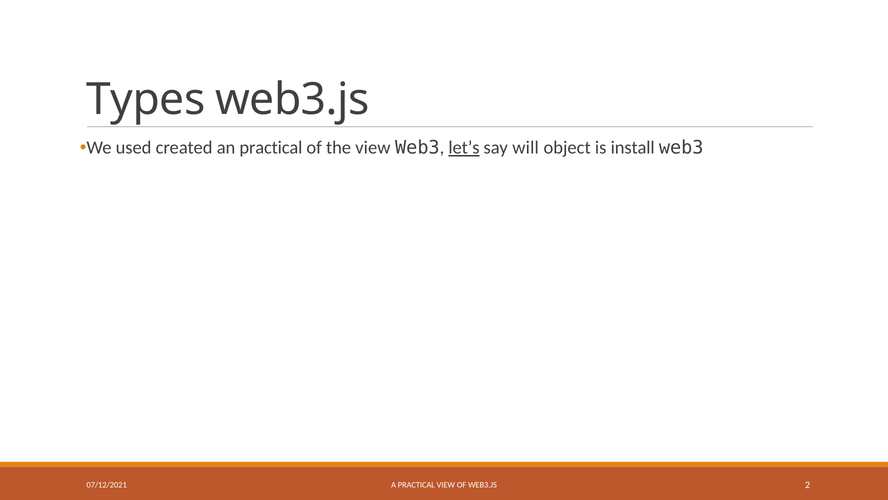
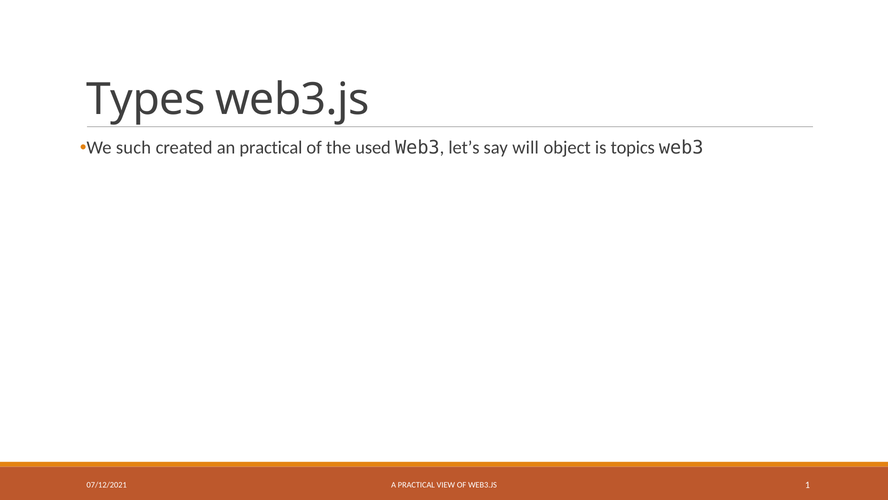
used: used -> such
the view: view -> used
let’s underline: present -> none
install: install -> topics
2: 2 -> 1
